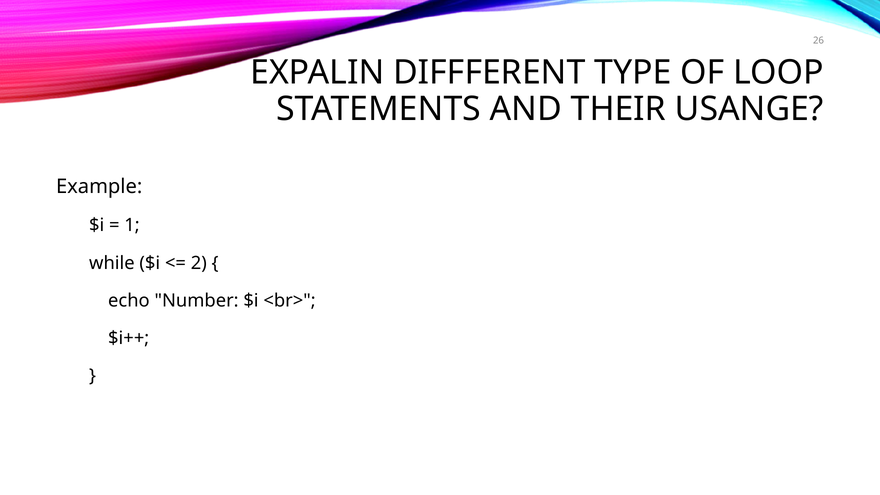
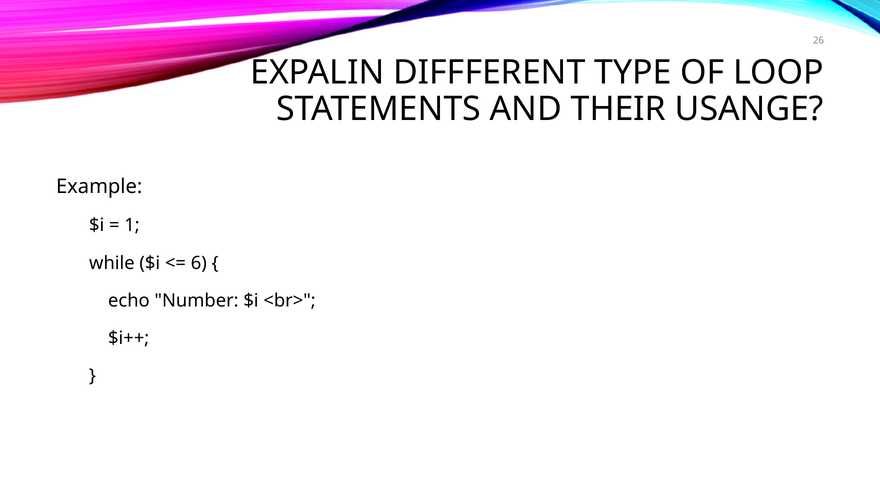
2: 2 -> 6
